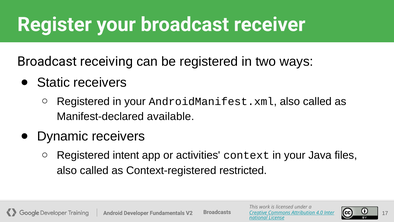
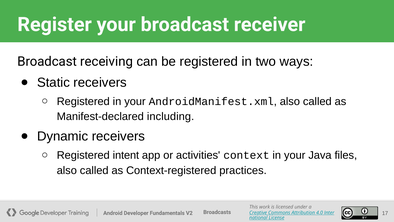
available: available -> including
restricted: restricted -> practices
